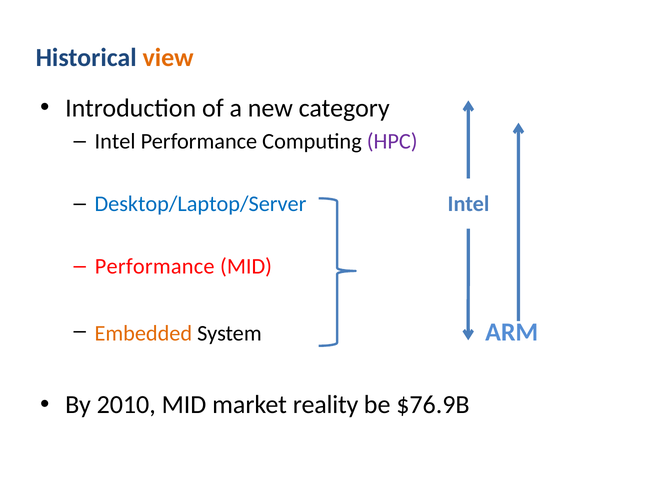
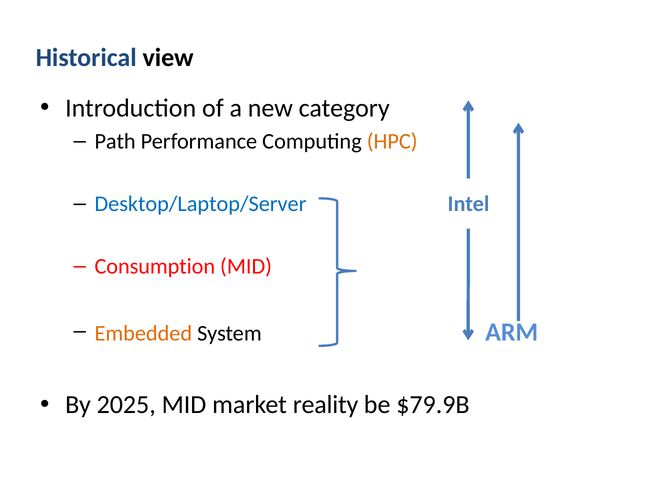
view colour: orange -> black
Intel at (115, 141): Intel -> Path
HPC colour: purple -> orange
Performance at (155, 266): Performance -> Consumption
2010: 2010 -> 2025
$76.9B: $76.9B -> $79.9B
